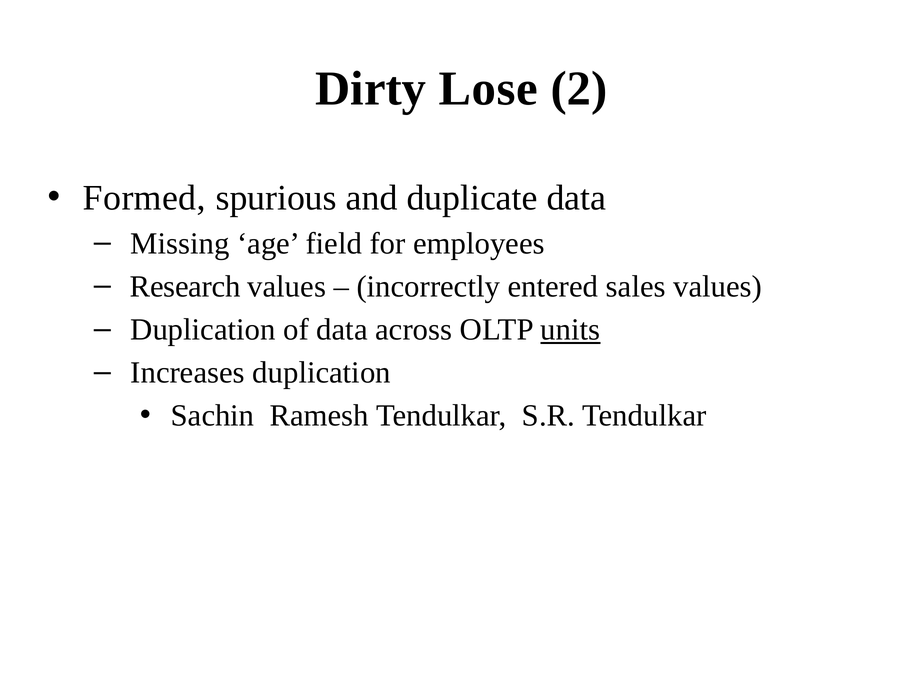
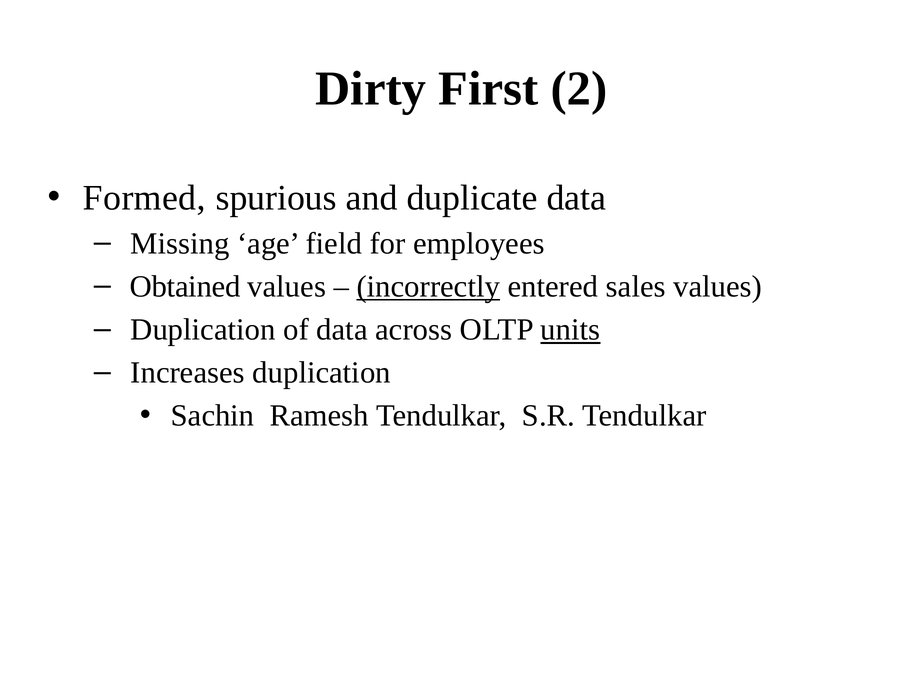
Lose: Lose -> First
Research: Research -> Obtained
incorrectly underline: none -> present
